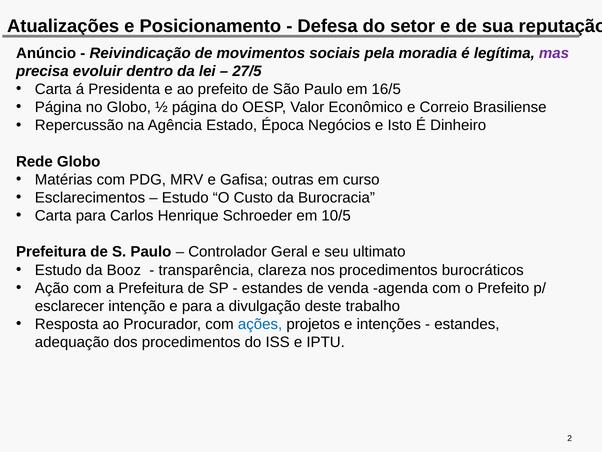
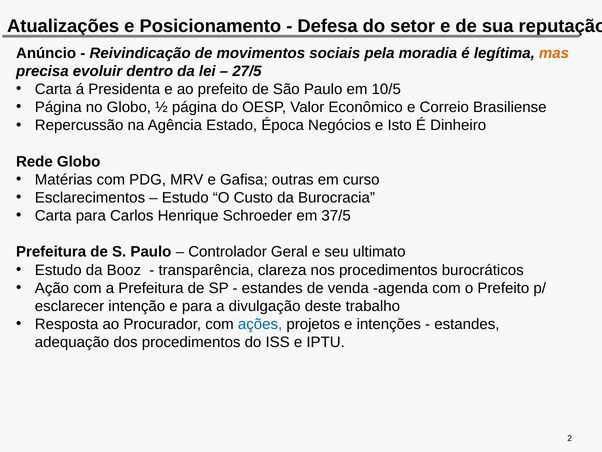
mas colour: purple -> orange
16/5: 16/5 -> 10/5
10/5: 10/5 -> 37/5
